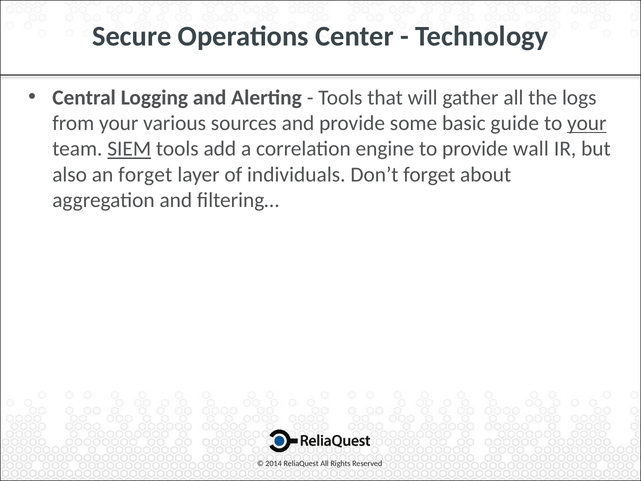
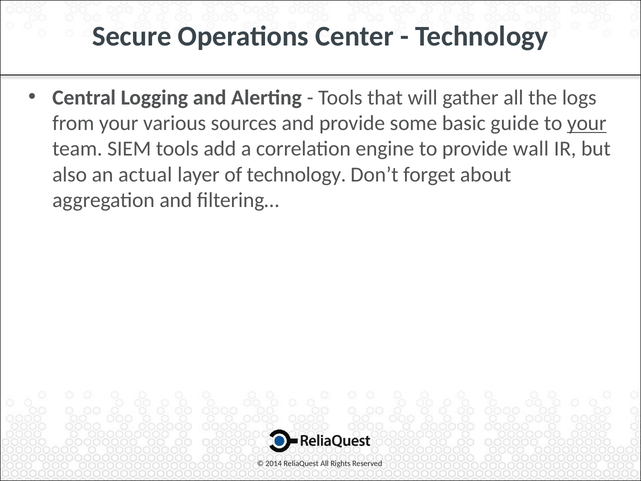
SIEM underline: present -> none
an forget: forget -> actual
of individuals: individuals -> technology
